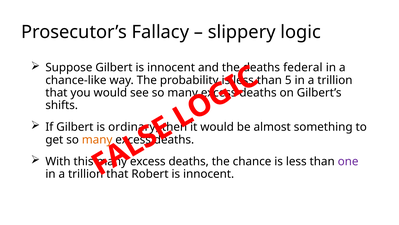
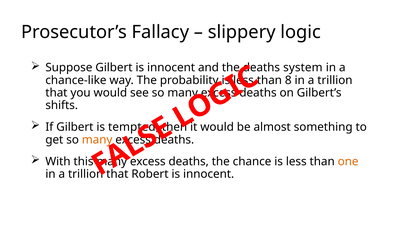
federal: federal -> system
5: 5 -> 8
ordinary: ordinary -> tempted
one colour: purple -> orange
